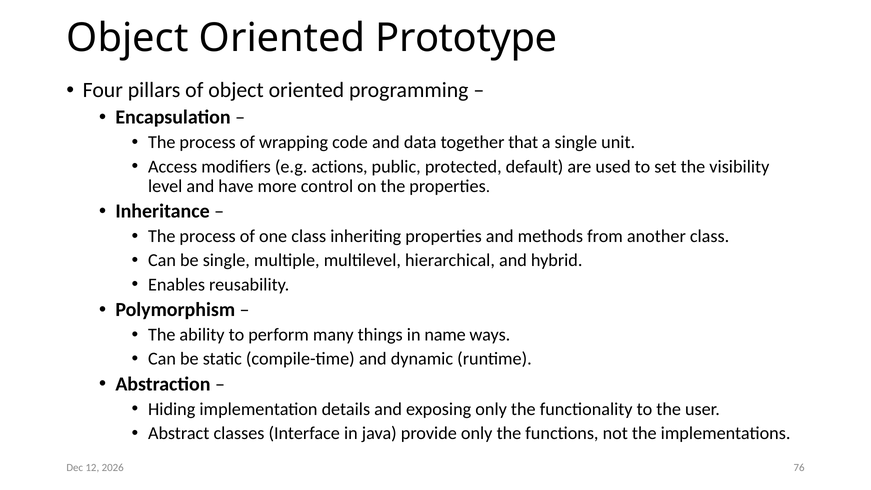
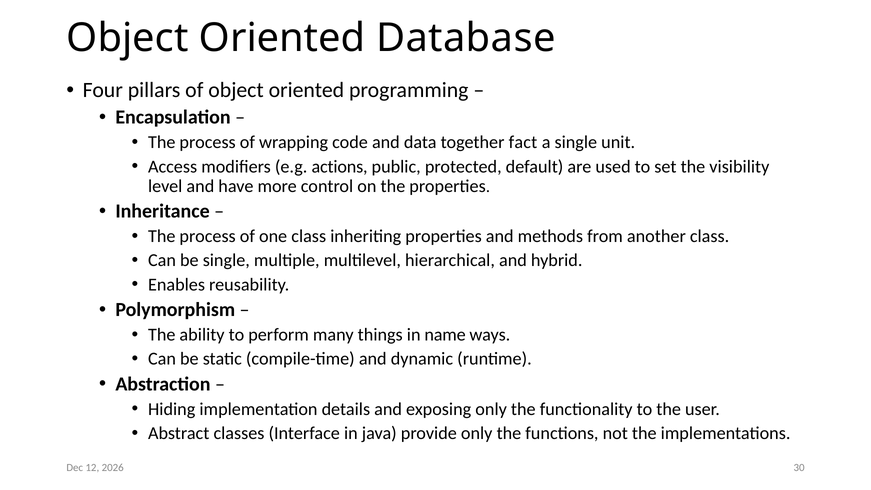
Prototype: Prototype -> Database
that: that -> fact
76: 76 -> 30
